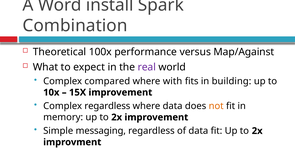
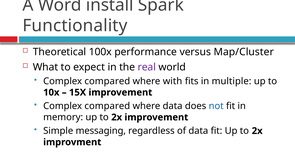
Combination: Combination -> Functionality
Map/Against: Map/Against -> Map/Cluster
building: building -> multiple
regardless at (107, 106): regardless -> compared
not colour: orange -> blue
